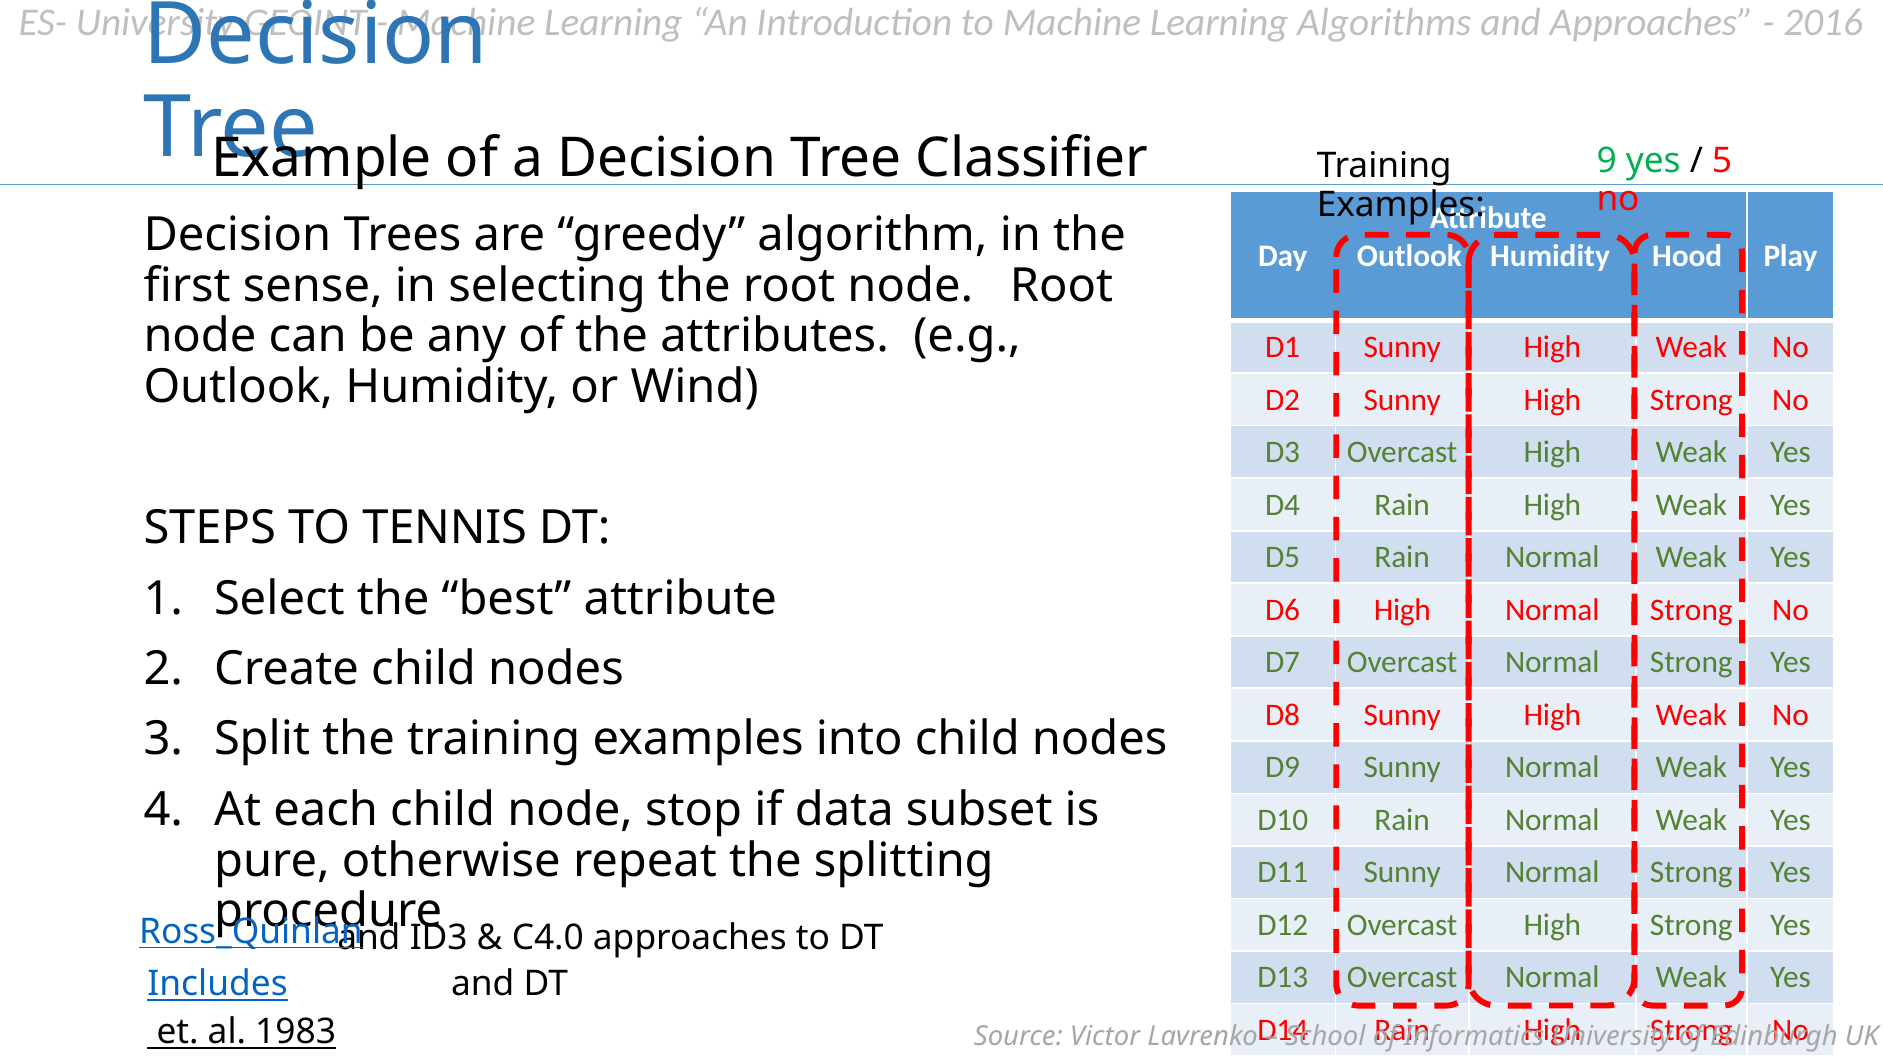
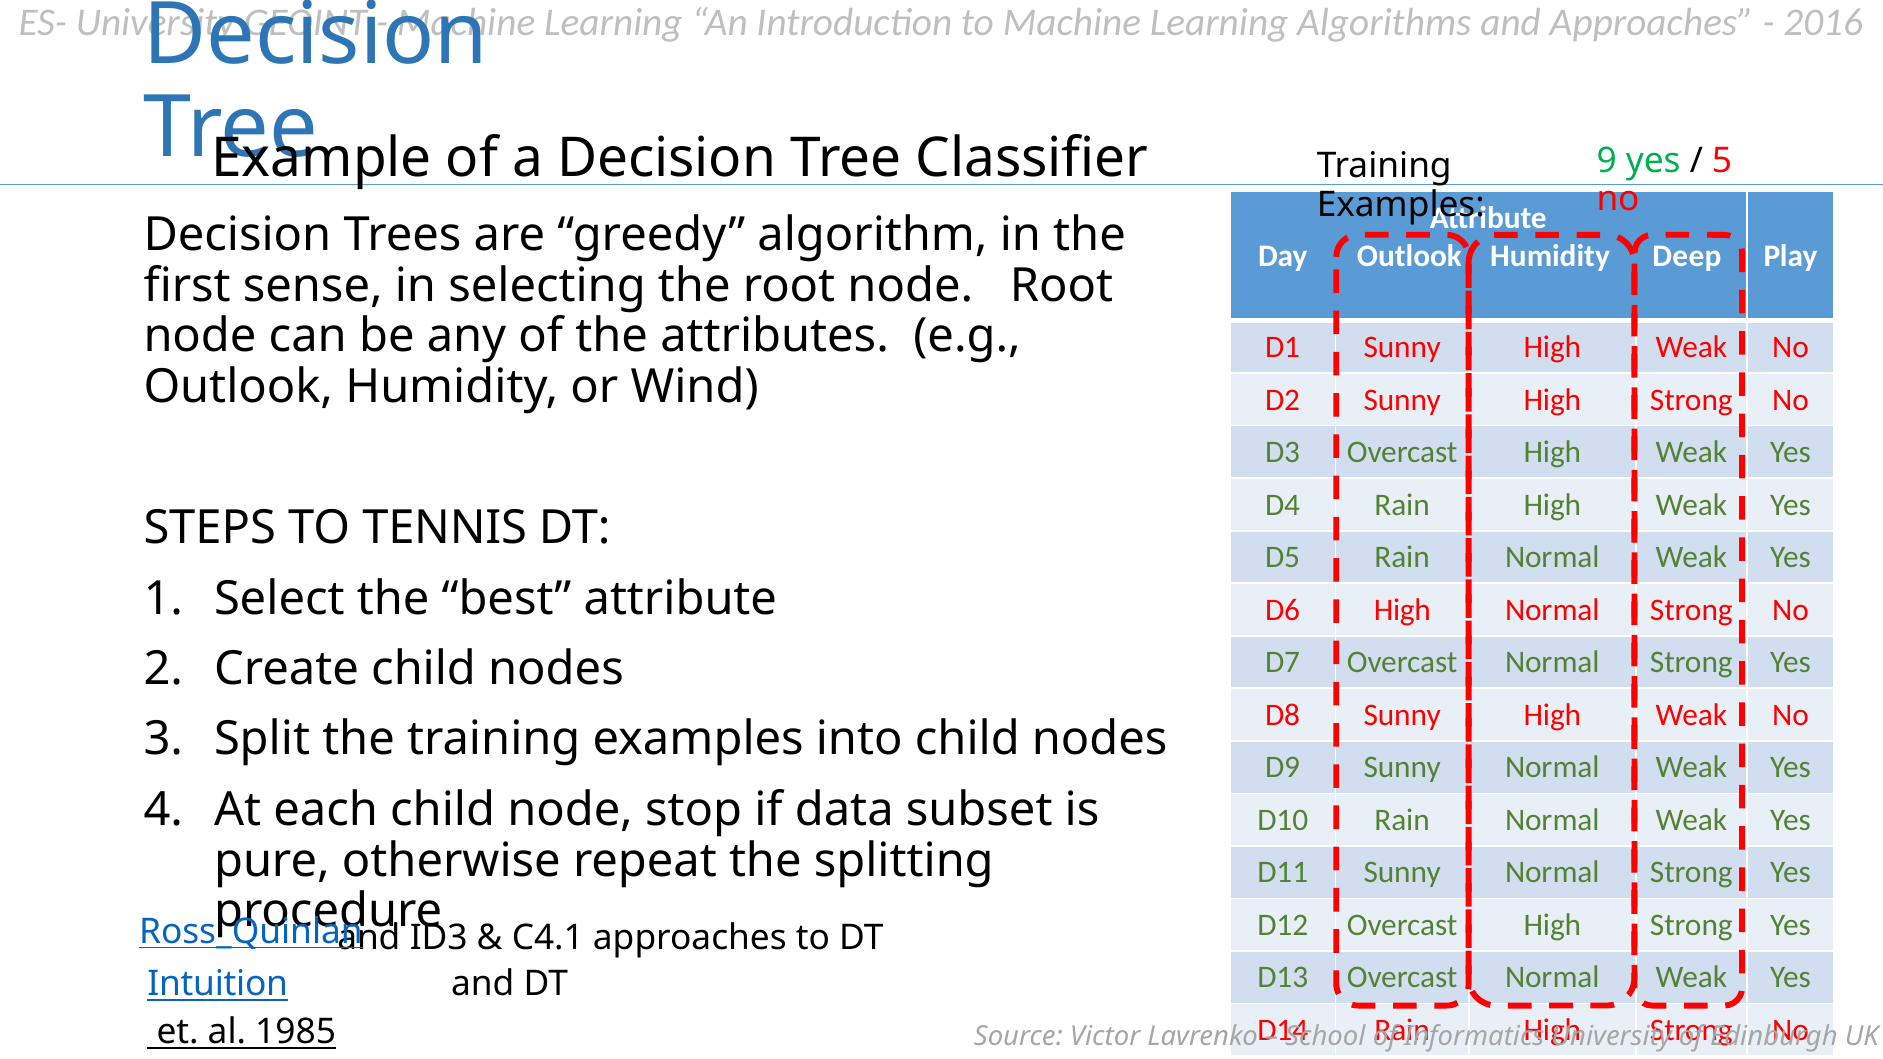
Hood: Hood -> Deep
C4.0: C4.0 -> C4.1
Includes: Includes -> Intuition
1983: 1983 -> 1985
